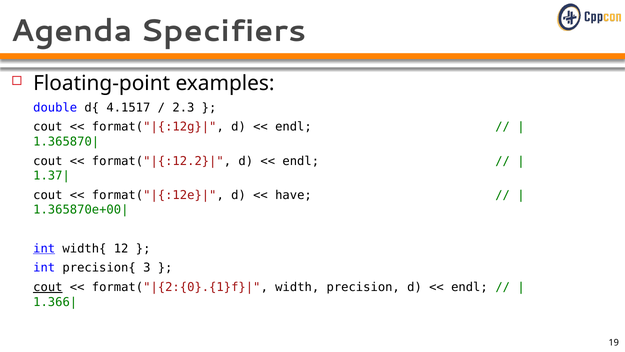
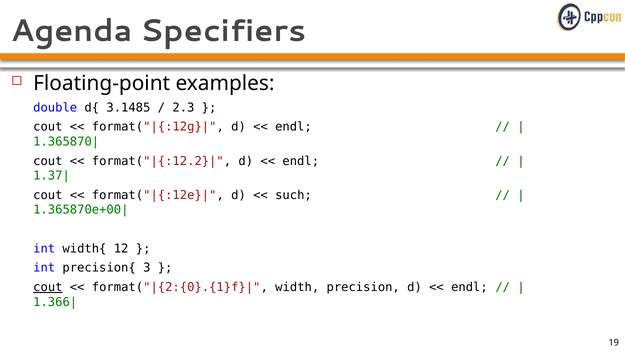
4.1517: 4.1517 -> 3.1485
have: have -> such
int at (44, 248) underline: present -> none
